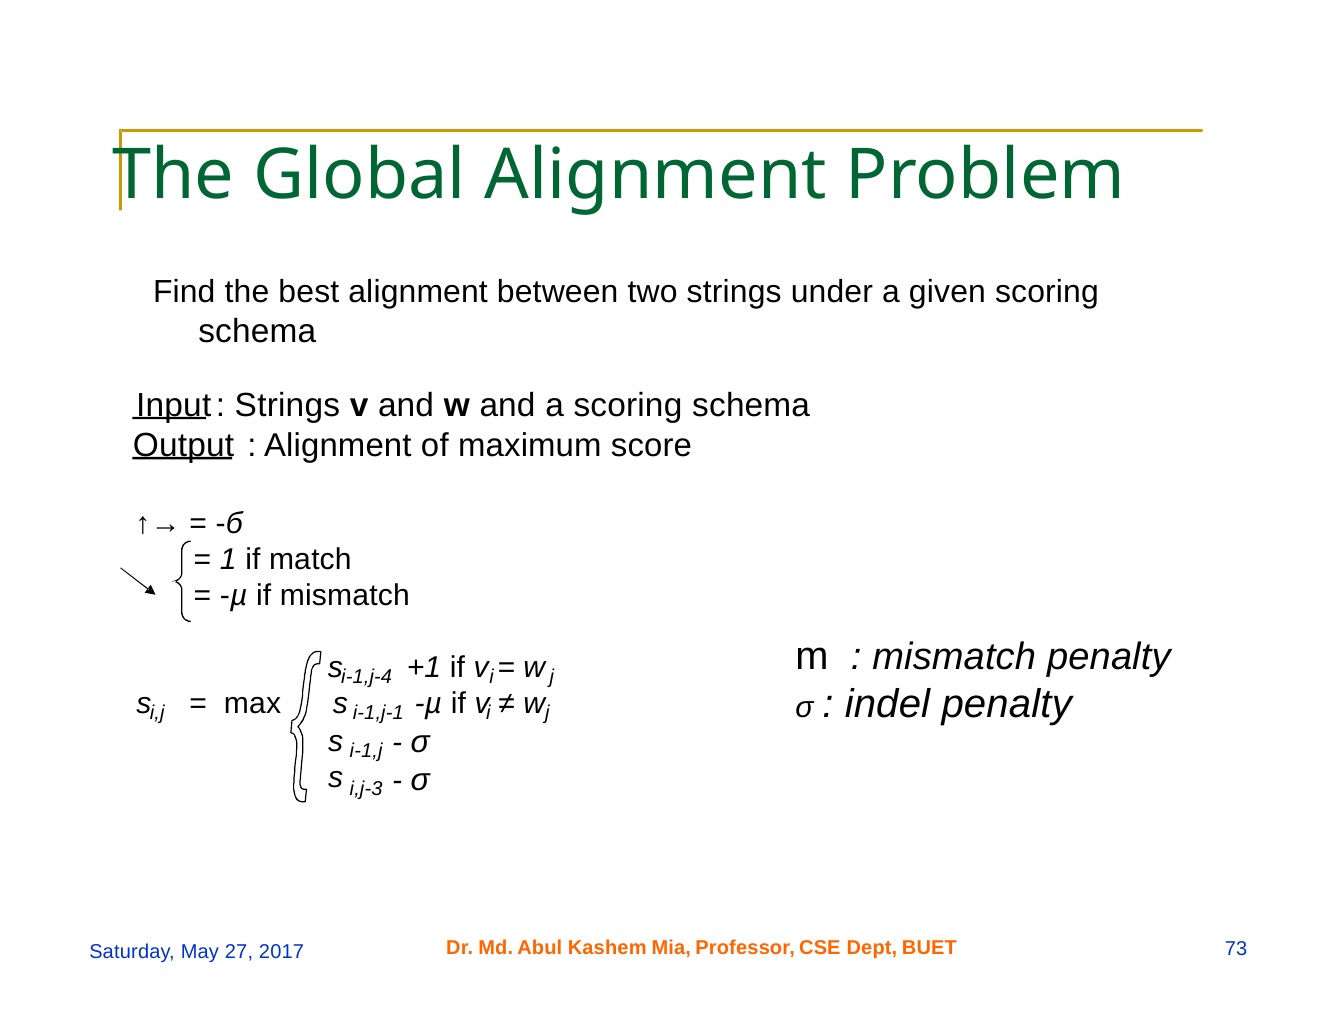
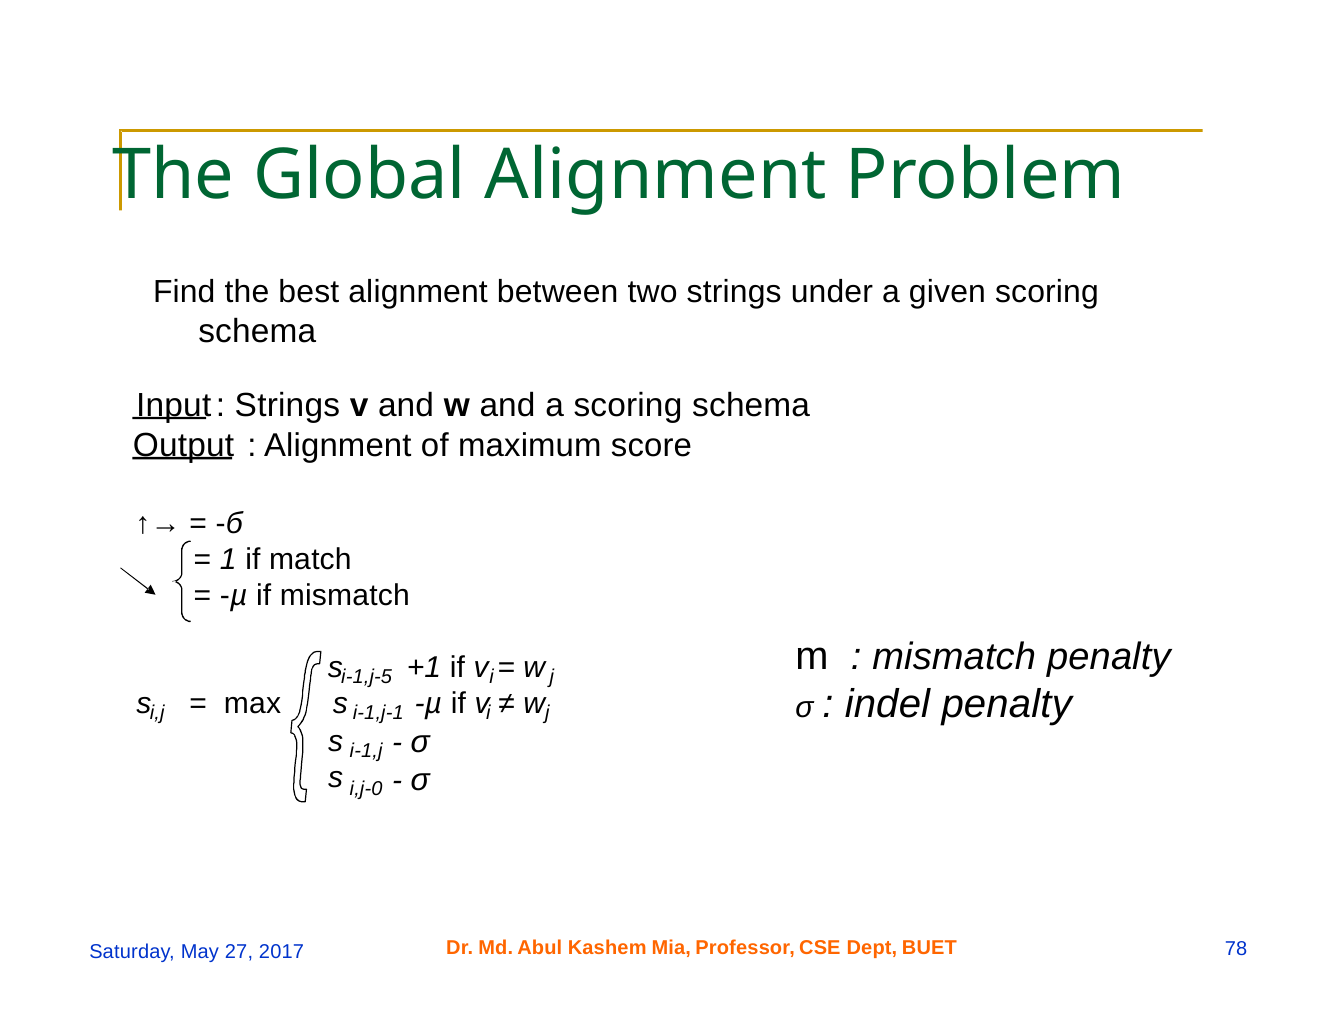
i-1,j-4: i-1,j-4 -> i-1,j-5
i,j-3: i,j-3 -> i,j-0
73: 73 -> 78
